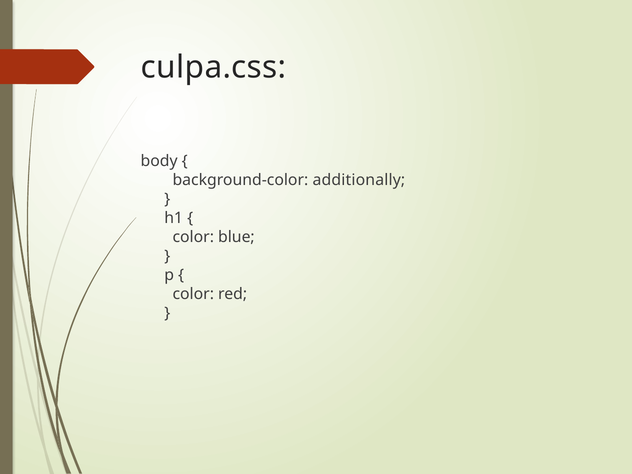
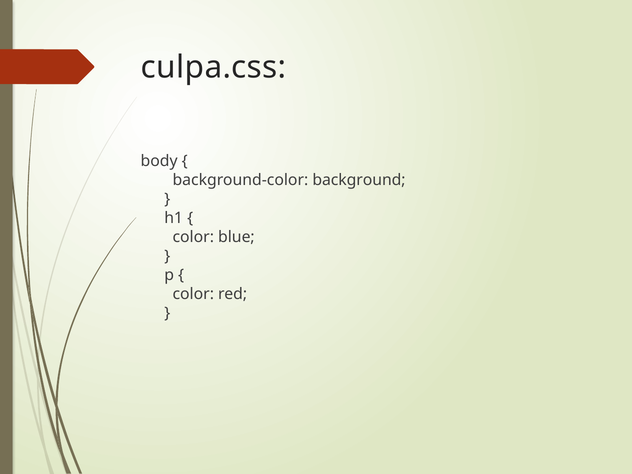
additionally: additionally -> background
